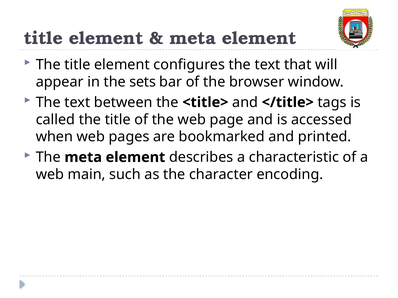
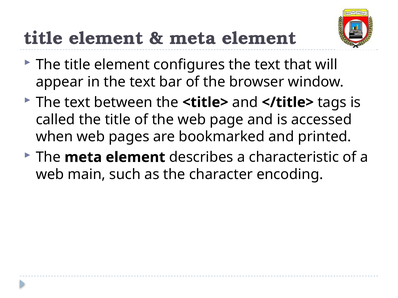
in the sets: sets -> text
